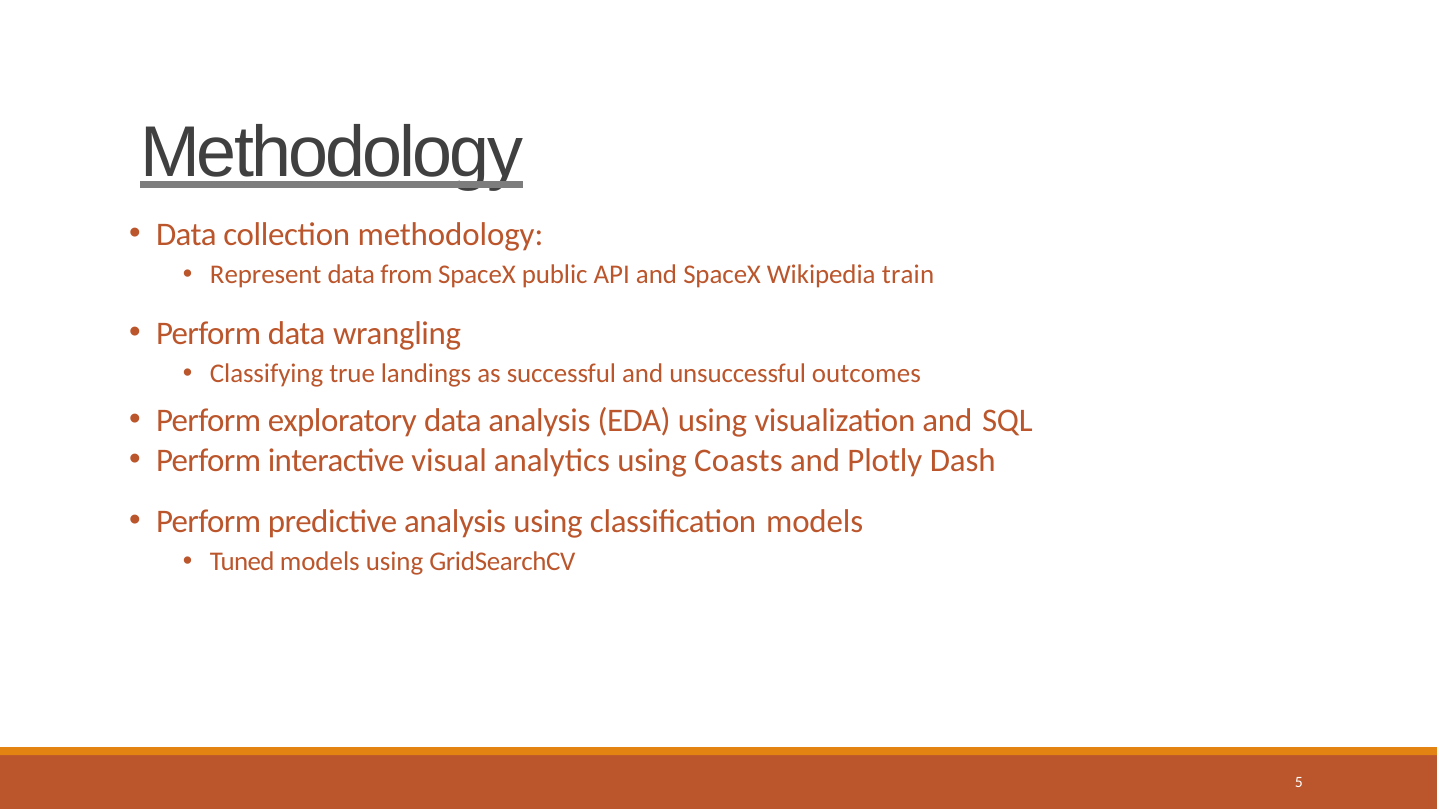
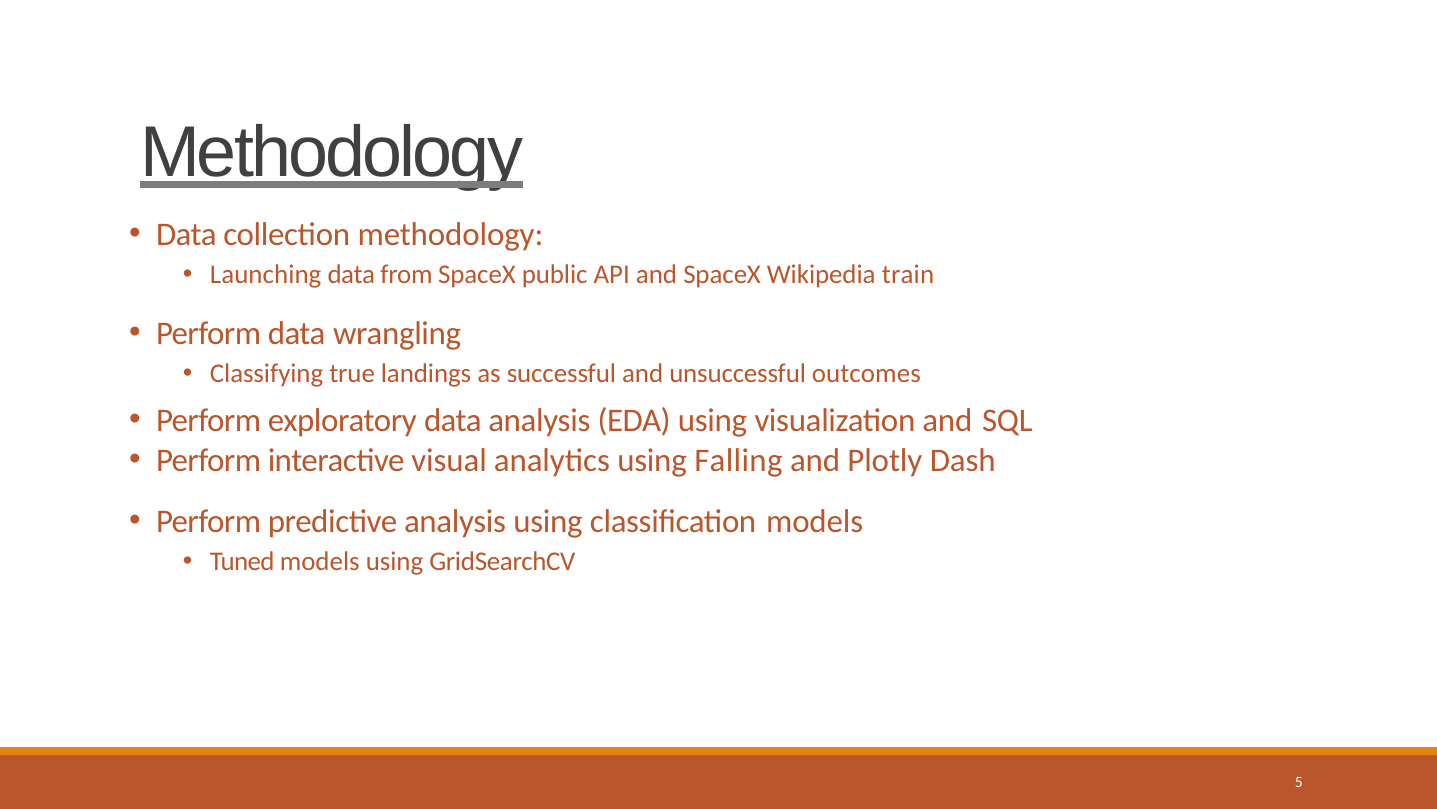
Represent: Represent -> Launching
Coasts: Coasts -> Falling
